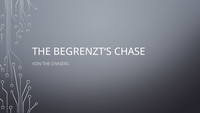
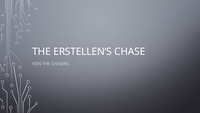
BEGRENZT‘S: BEGRENZT‘S -> ERSTELLEN‘S
